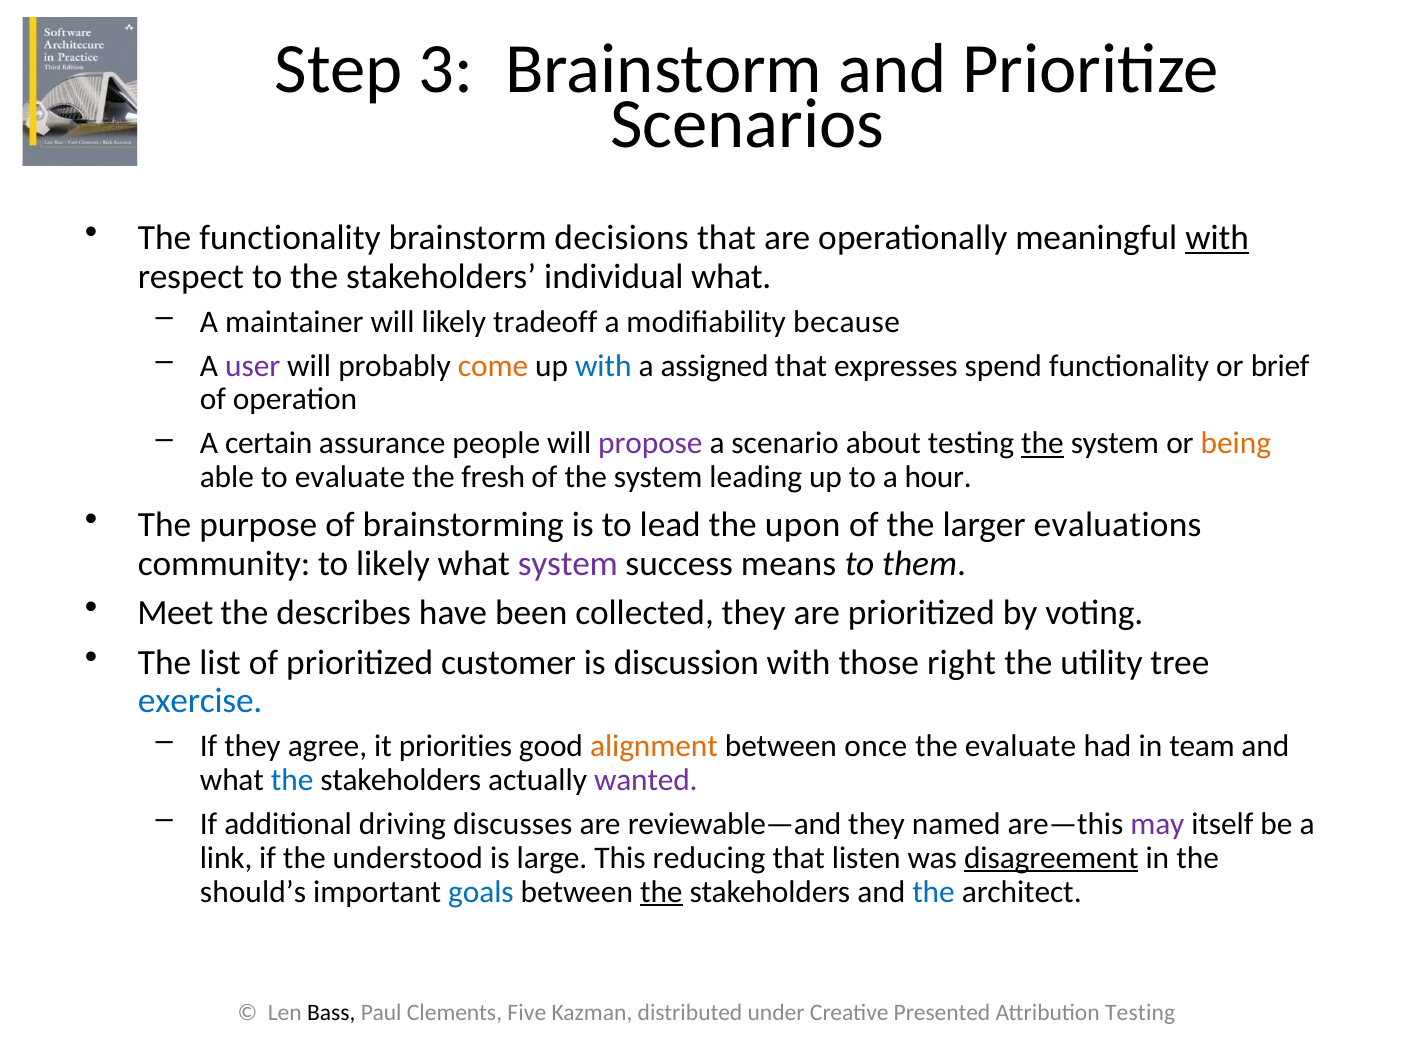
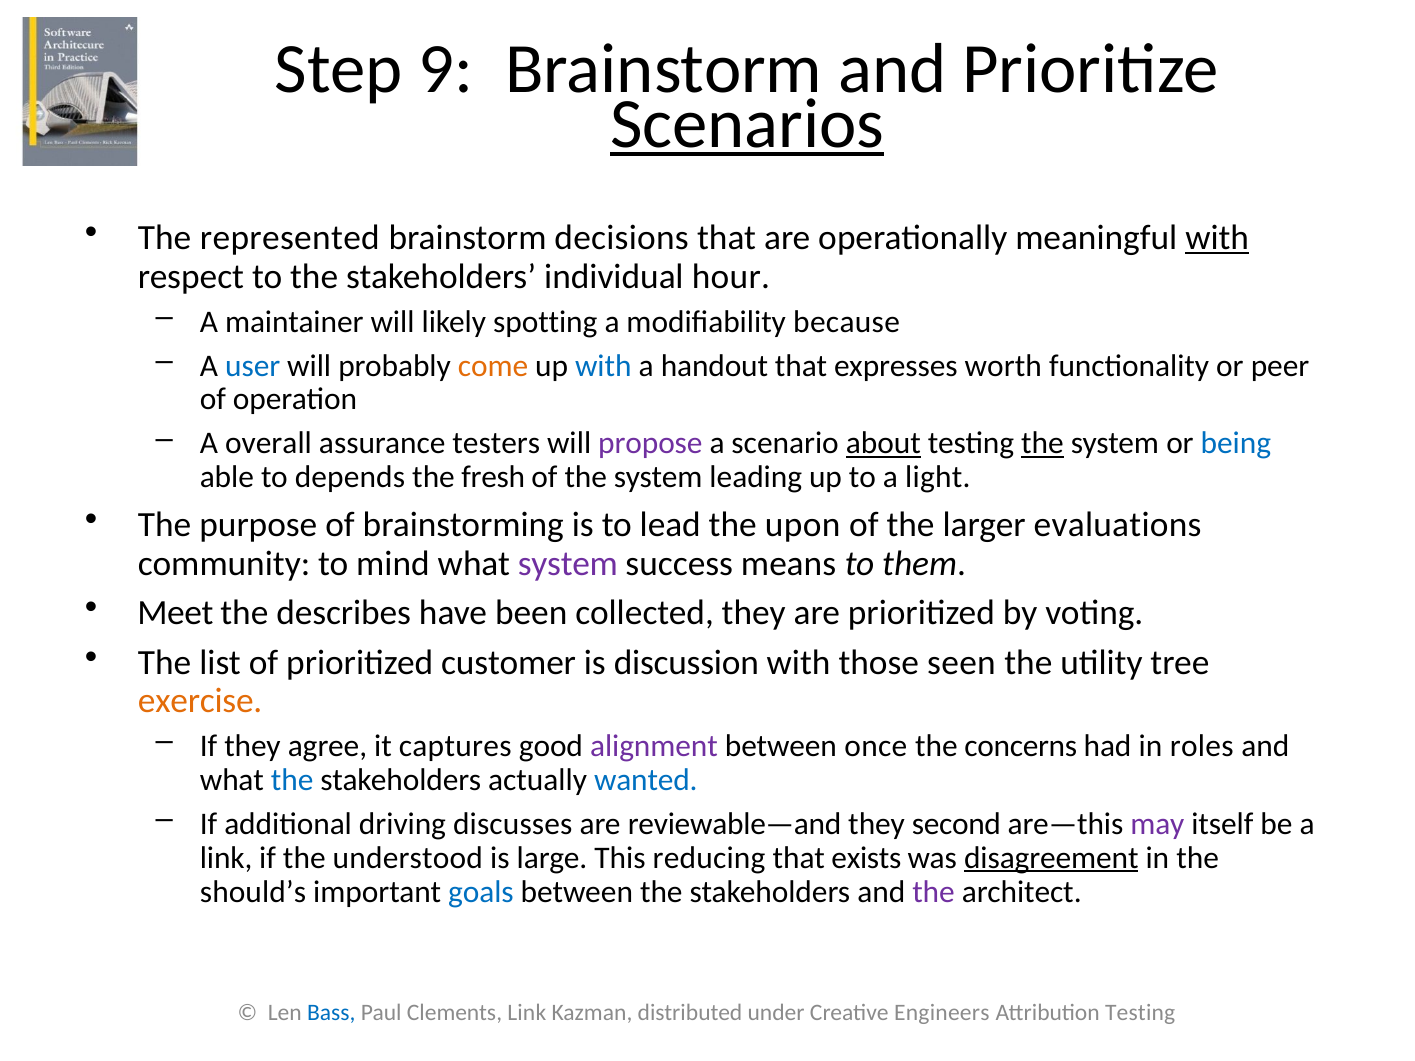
3: 3 -> 9
Scenarios underline: none -> present
The functionality: functionality -> represented
individual what: what -> hour
tradeoff: tradeoff -> spotting
user colour: purple -> blue
assigned: assigned -> handout
spend: spend -> worth
brief: brief -> peer
certain: certain -> overall
people: people -> testers
about underline: none -> present
being colour: orange -> blue
to evaluate: evaluate -> depends
hour: hour -> light
to likely: likely -> mind
right: right -> seen
exercise colour: blue -> orange
priorities: priorities -> captures
alignment colour: orange -> purple
the evaluate: evaluate -> concerns
team: team -> roles
wanted colour: purple -> blue
named: named -> second
listen: listen -> exists
the at (661, 892) underline: present -> none
the at (934, 892) colour: blue -> purple
Bass colour: black -> blue
Clements Five: Five -> Link
Presented: Presented -> Engineers
